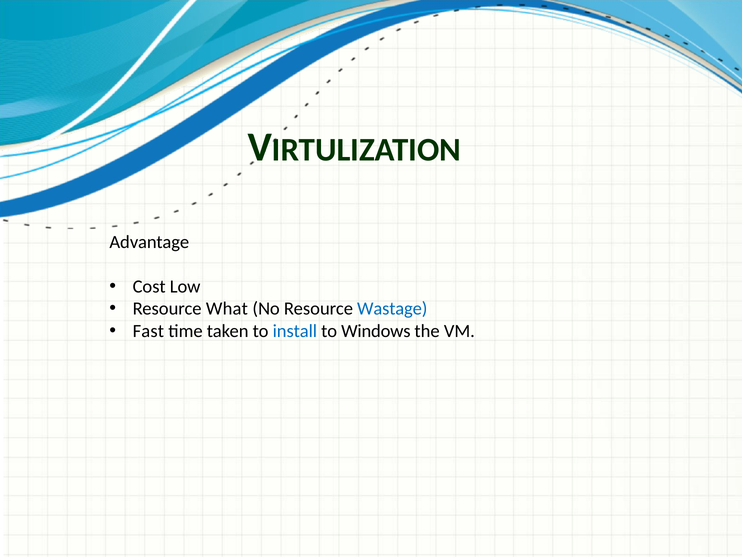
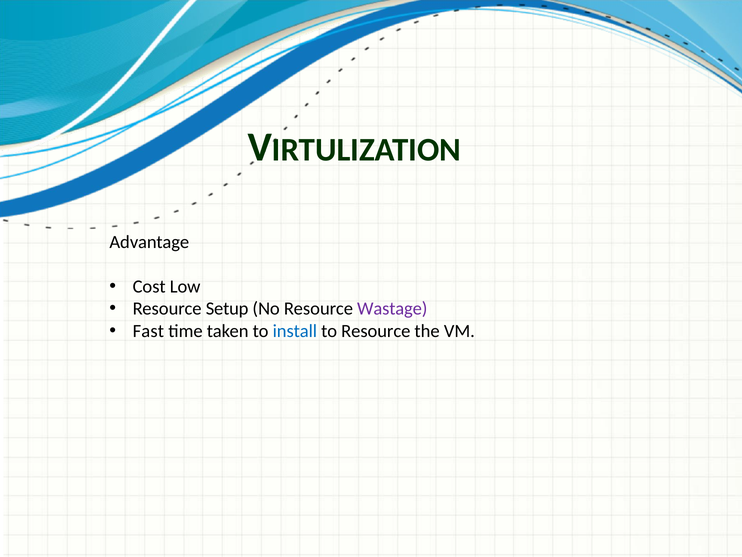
What: What -> Setup
Wastage colour: blue -> purple
to Windows: Windows -> Resource
